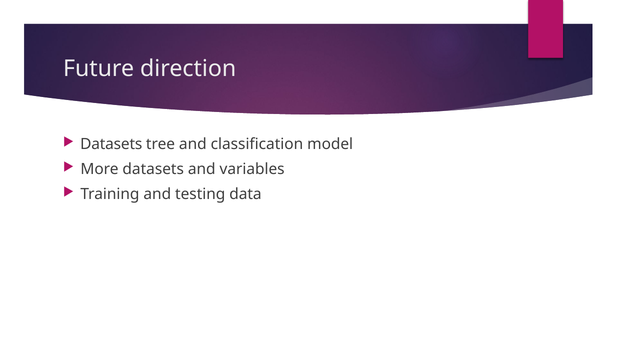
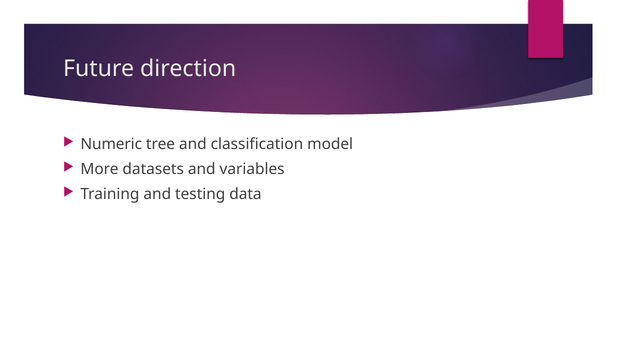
Datasets at (111, 144): Datasets -> Numeric
